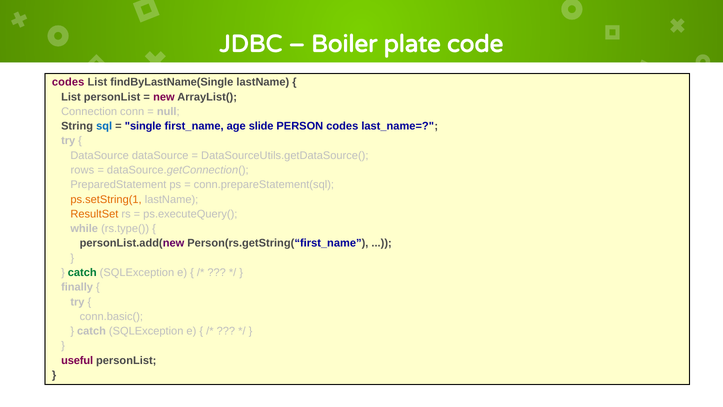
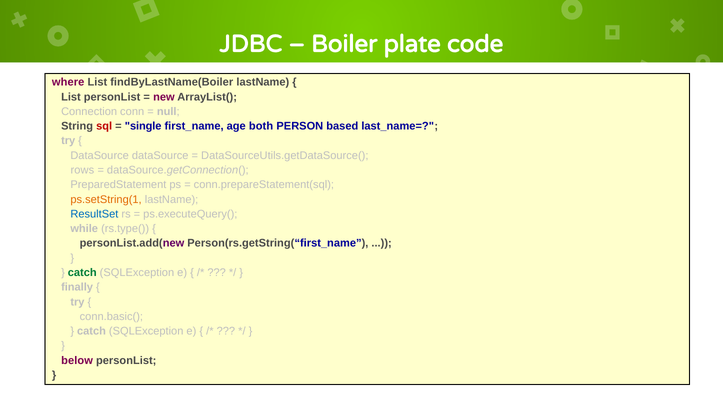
codes at (68, 82): codes -> where
findByLastName(Single: findByLastName(Single -> findByLastName(Boiler
sql colour: blue -> red
slide: slide -> both
PERSON codes: codes -> based
ResultSet colour: orange -> blue
useful: useful -> below
